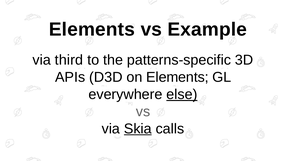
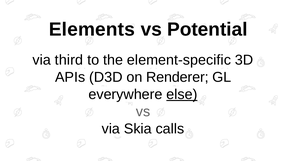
Example: Example -> Potential
patterns-specific: patterns-specific -> element-specific
on Elements: Elements -> Renderer
Skia underline: present -> none
